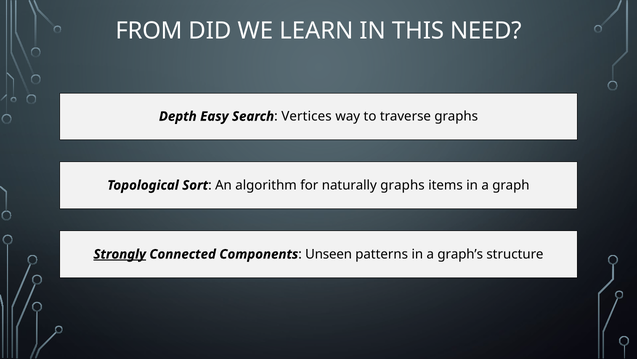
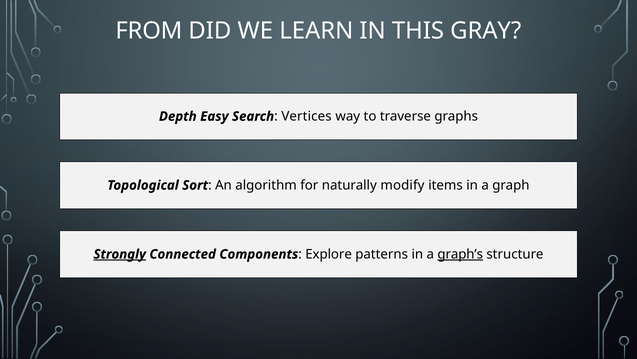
NEED: NEED -> GRAY
naturally graphs: graphs -> modify
Unseen: Unseen -> Explore
graph’s underline: none -> present
